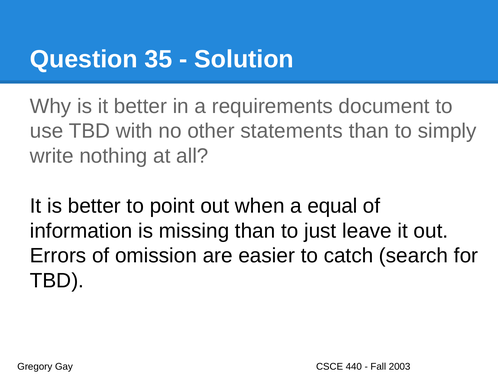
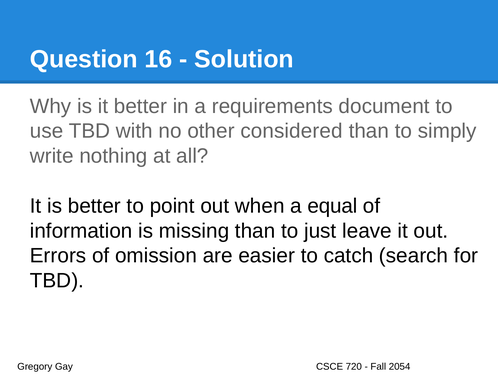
35: 35 -> 16
statements: statements -> considered
440: 440 -> 720
2003: 2003 -> 2054
